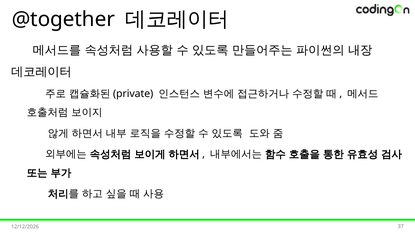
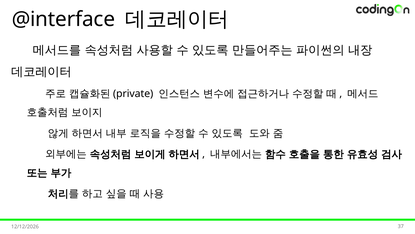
@together: @together -> @interface
